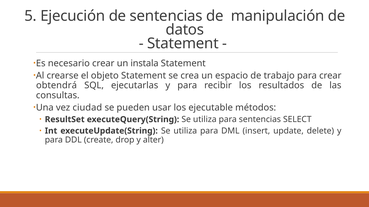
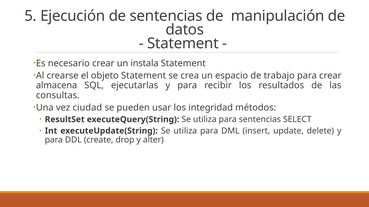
obtendrá: obtendrá -> almacena
ejecutable: ejecutable -> integridad
